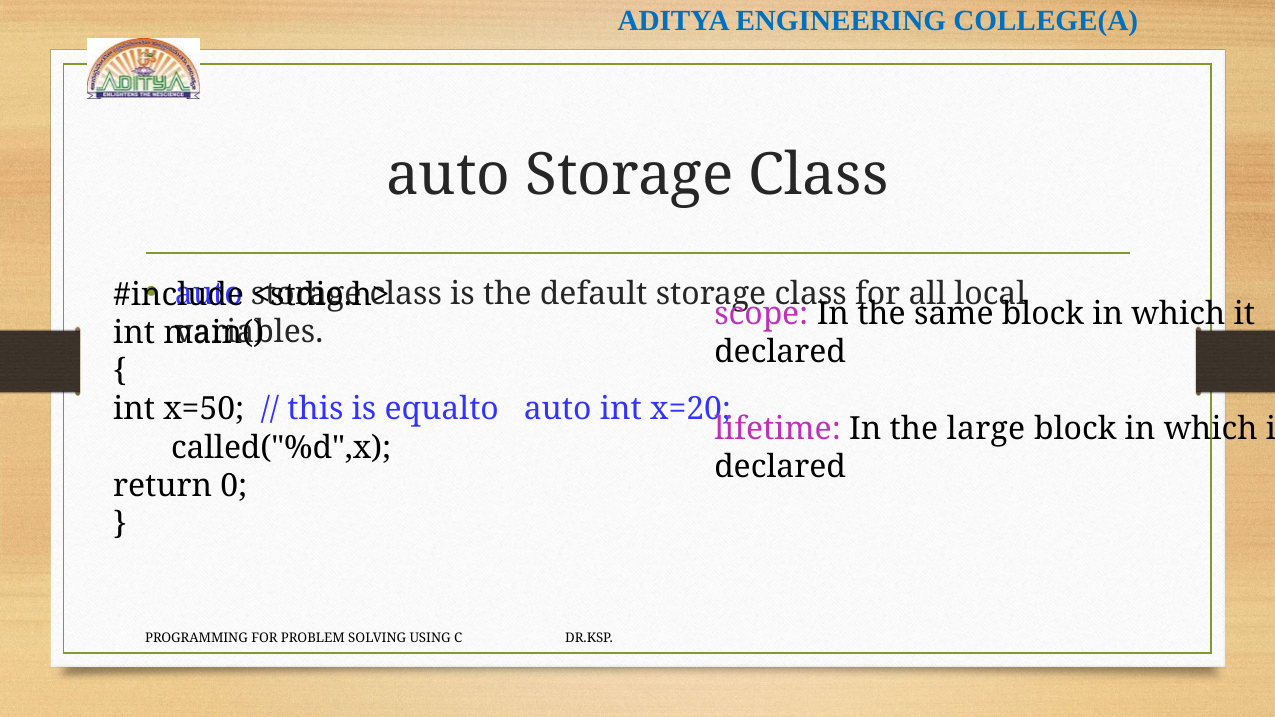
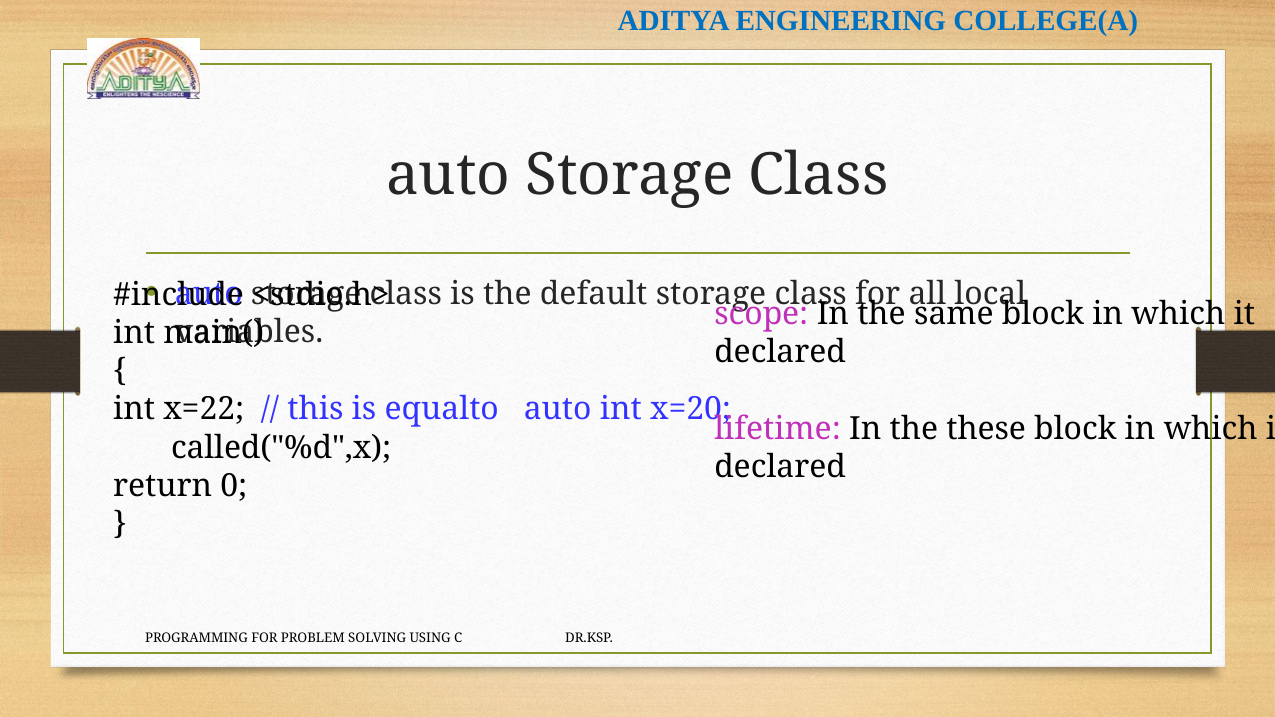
x=50: x=50 -> x=22
large: large -> these
